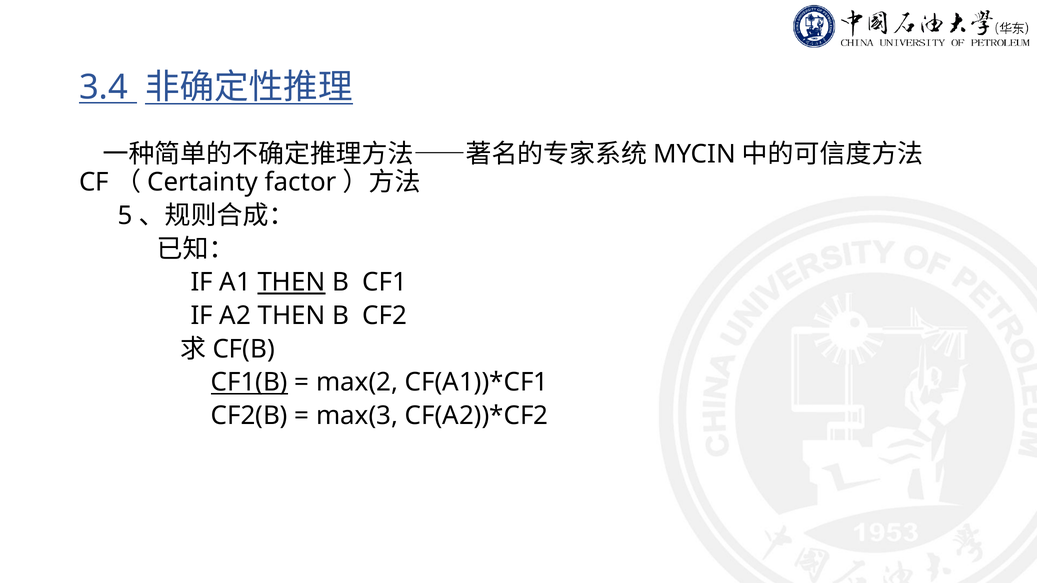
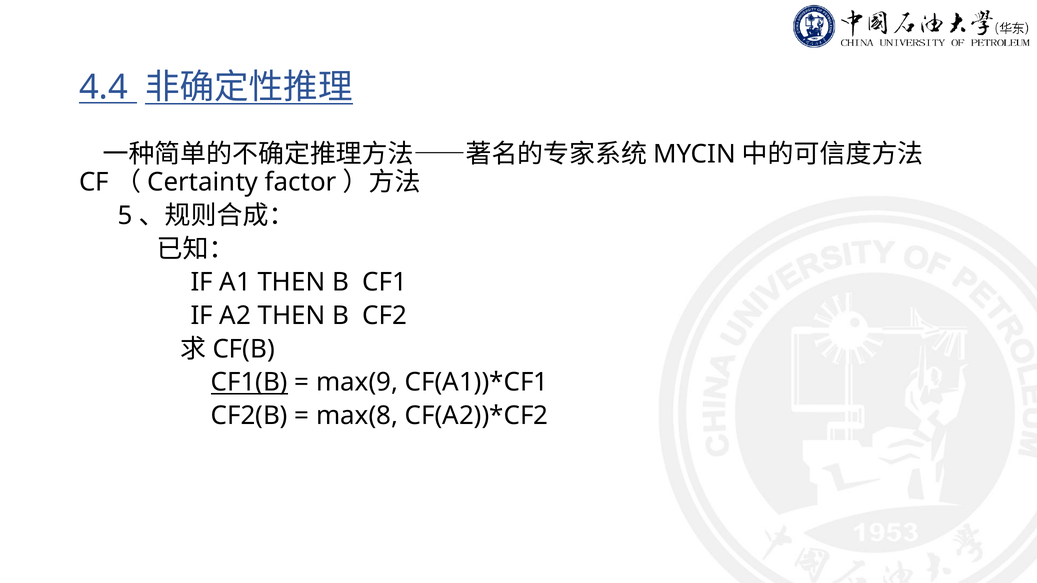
3.4: 3.4 -> 4.4
THEN at (291, 283) underline: present -> none
max(2: max(2 -> max(9
max(3: max(3 -> max(8
